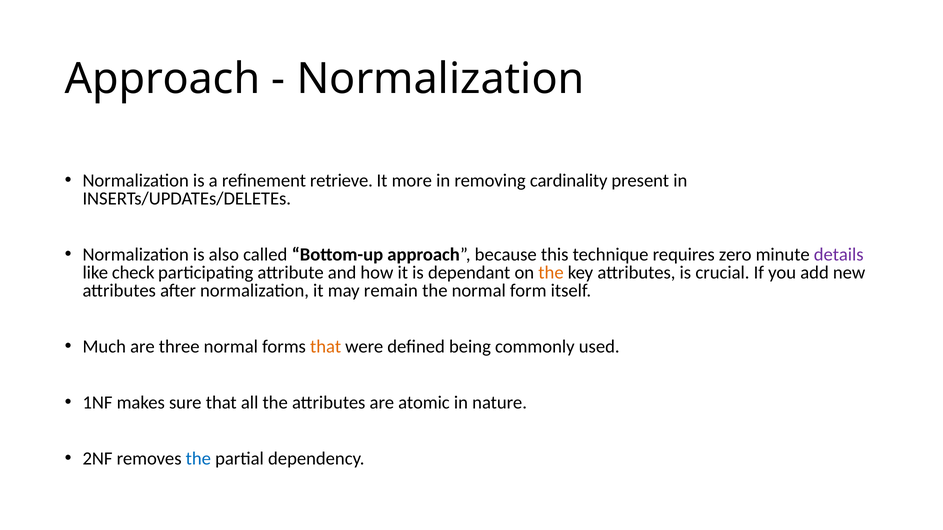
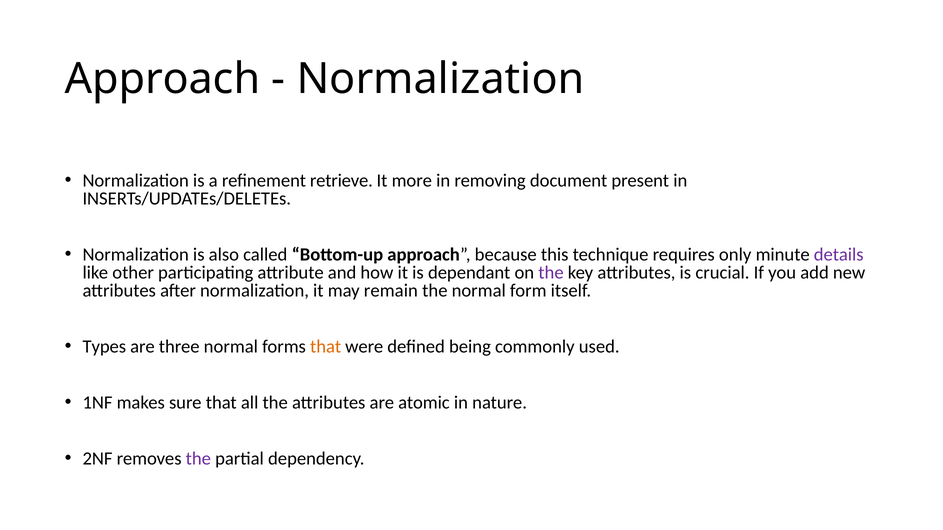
cardinality: cardinality -> document
zero: zero -> only
check: check -> other
the at (551, 273) colour: orange -> purple
Much: Much -> Types
the at (198, 459) colour: blue -> purple
